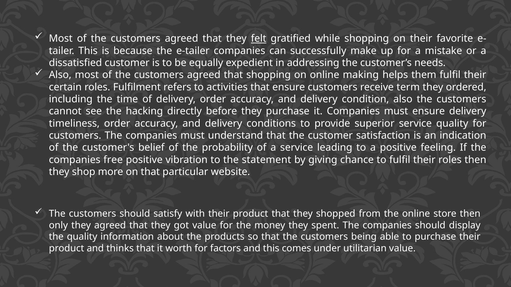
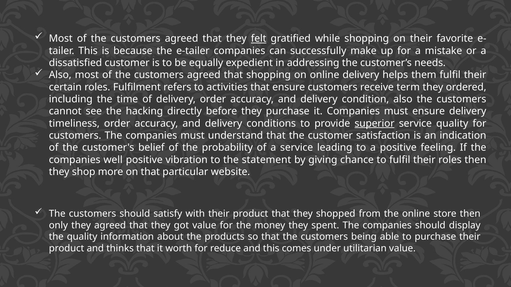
online making: making -> delivery
superior underline: none -> present
free: free -> well
factors: factors -> reduce
